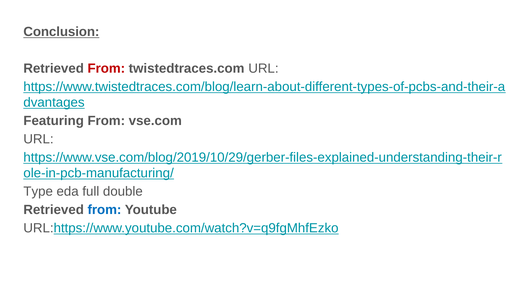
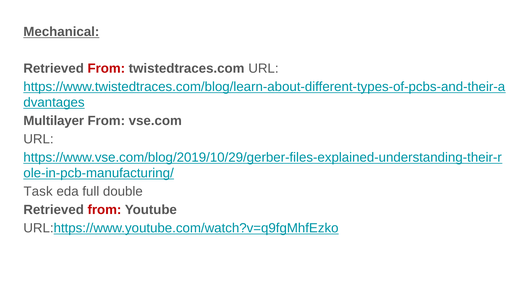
Conclusion: Conclusion -> Mechanical
Featuring: Featuring -> Multilayer
Type: Type -> Task
from at (104, 210) colour: blue -> red
